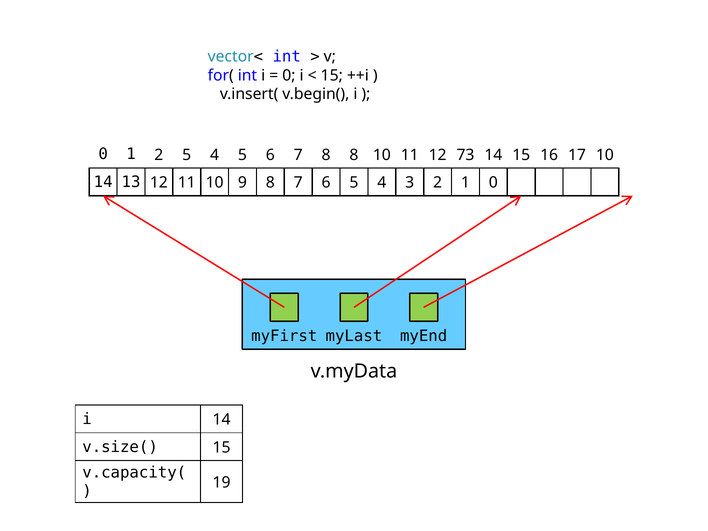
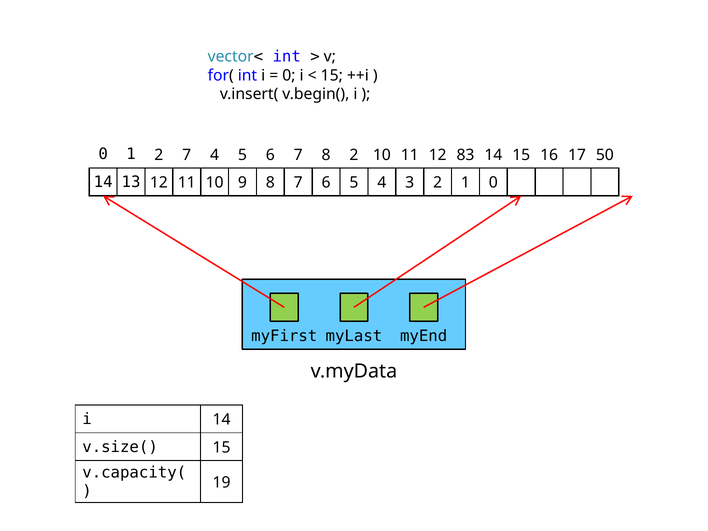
2 5: 5 -> 7
8 8: 8 -> 2
73: 73 -> 83
17 10: 10 -> 50
